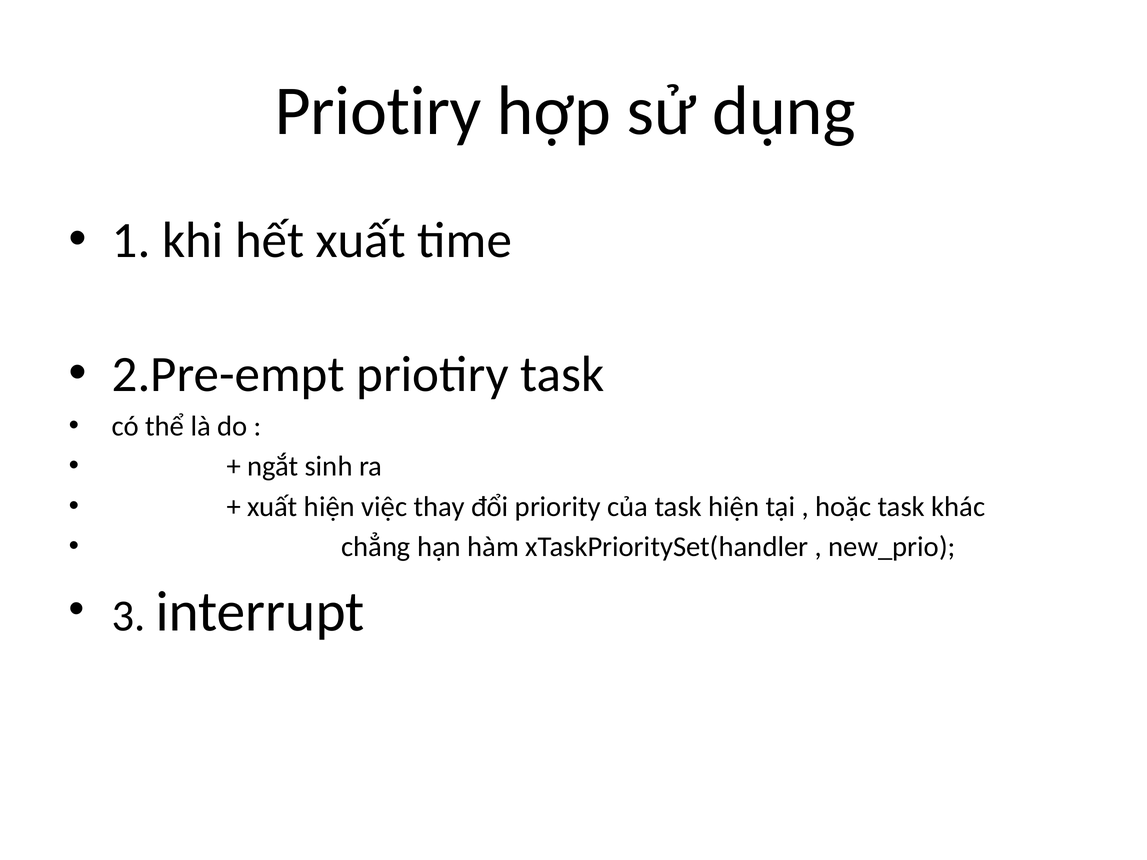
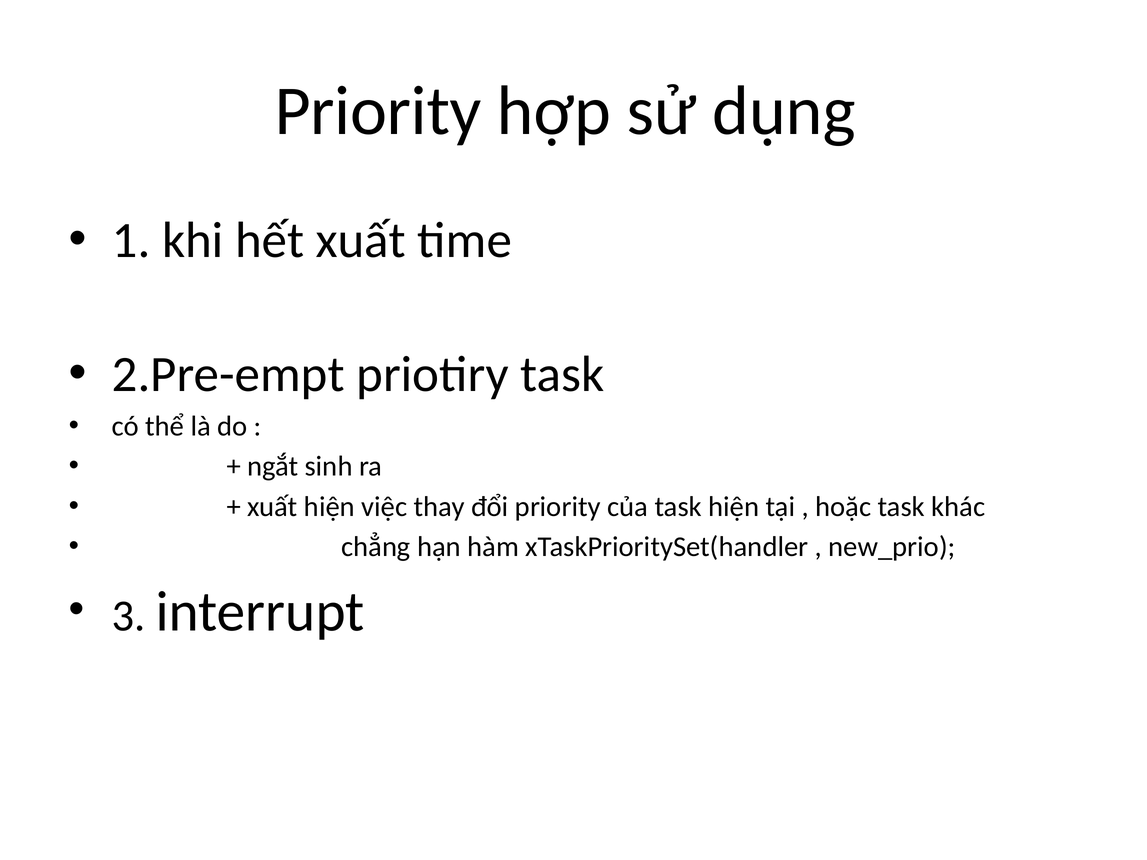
Priotiry at (378, 111): Priotiry -> Priority
